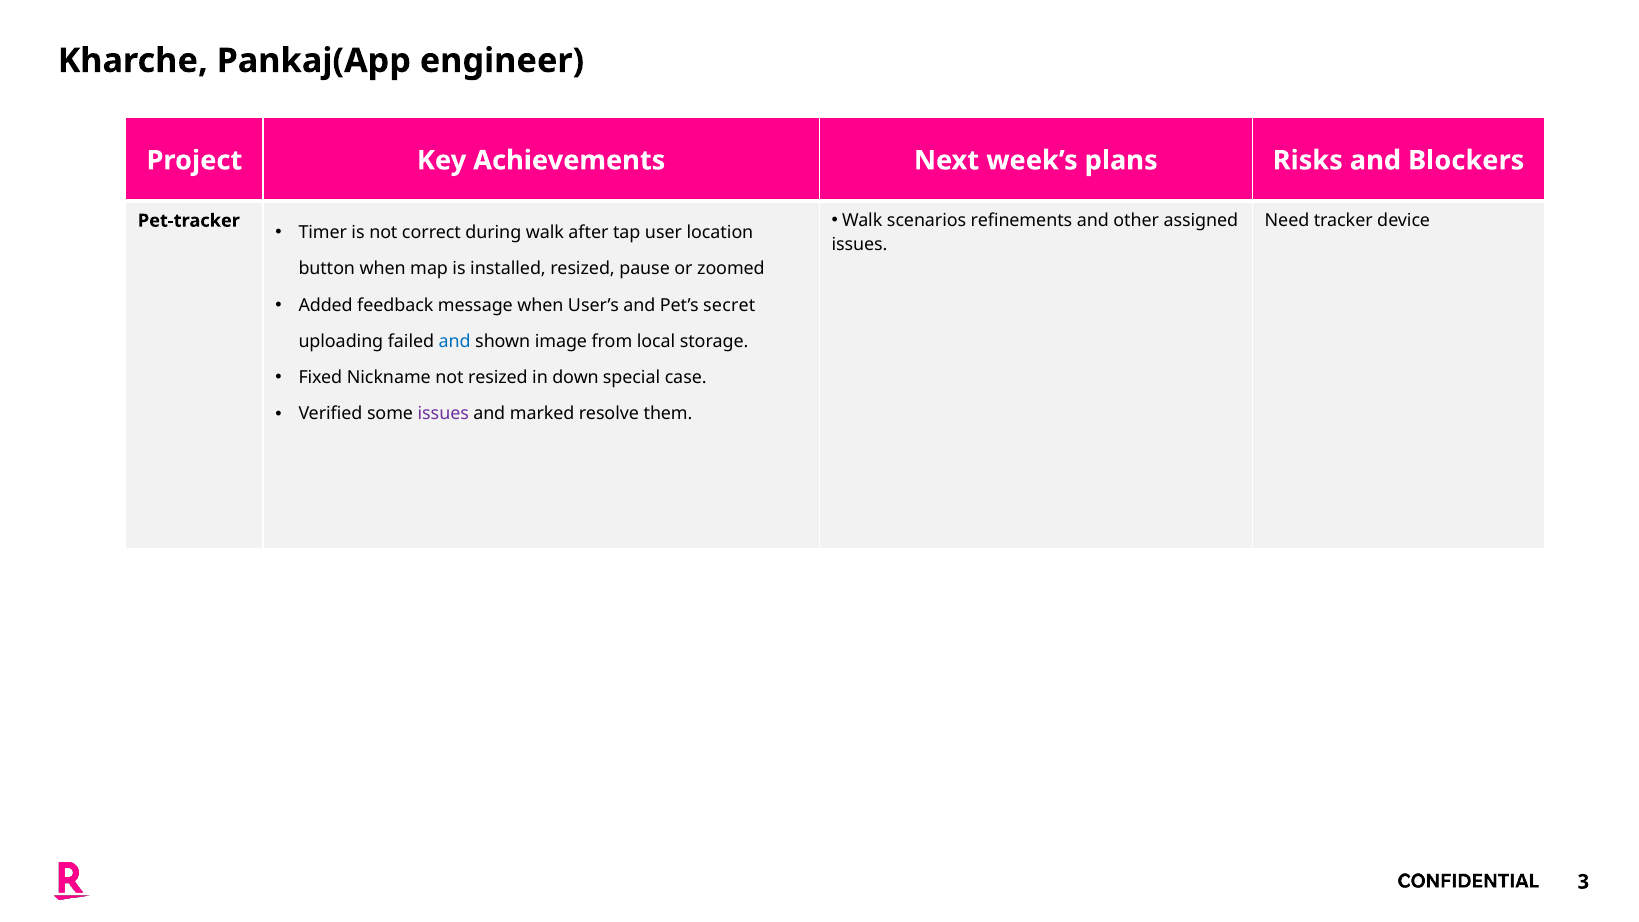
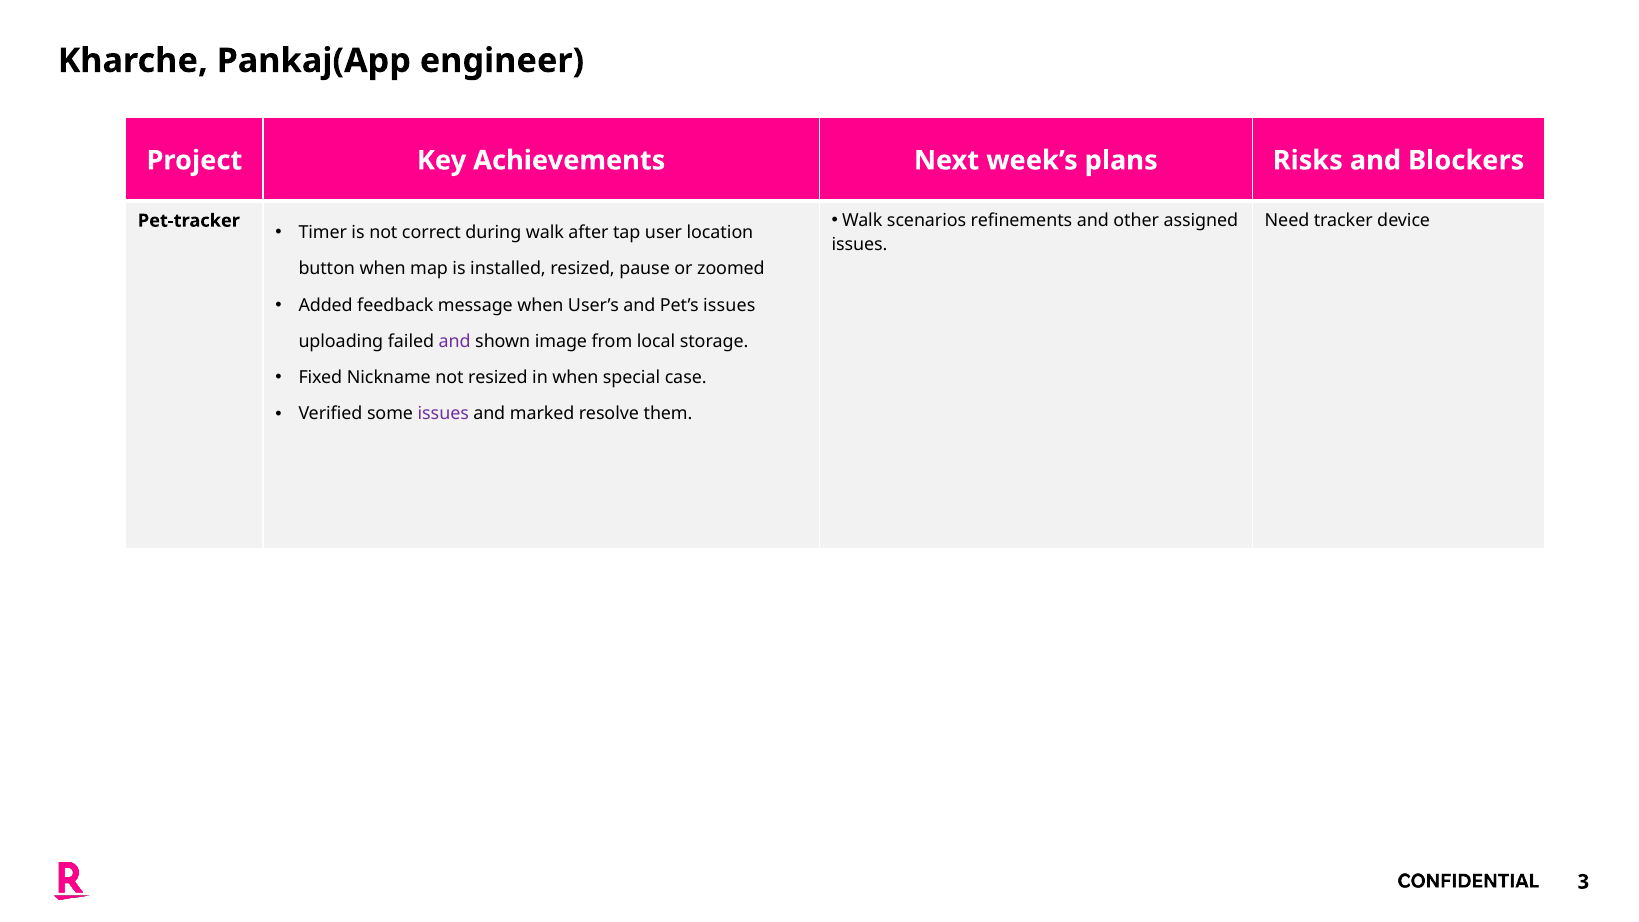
Pet’s secret: secret -> issues
and at (455, 341) colour: blue -> purple
in down: down -> when
